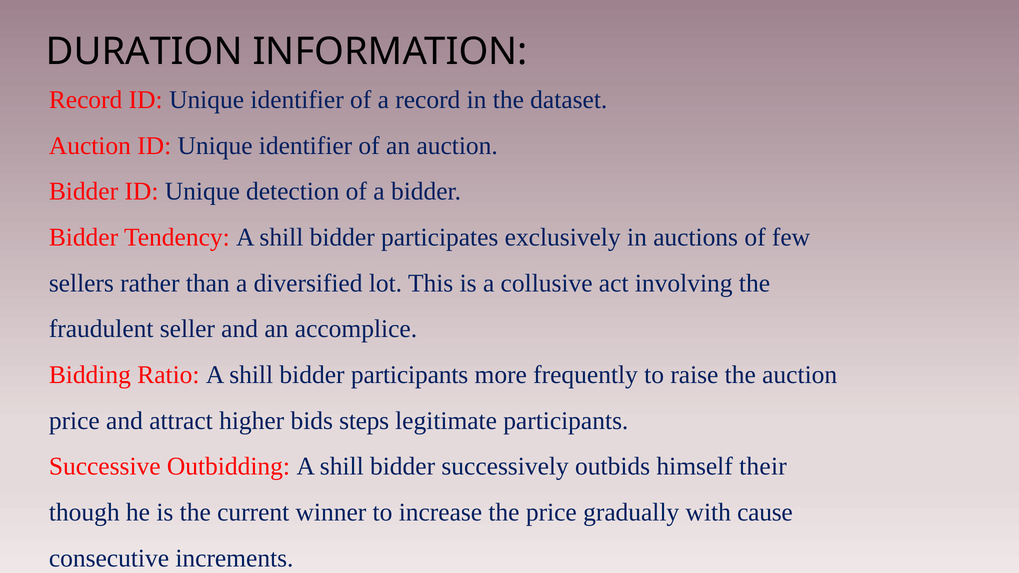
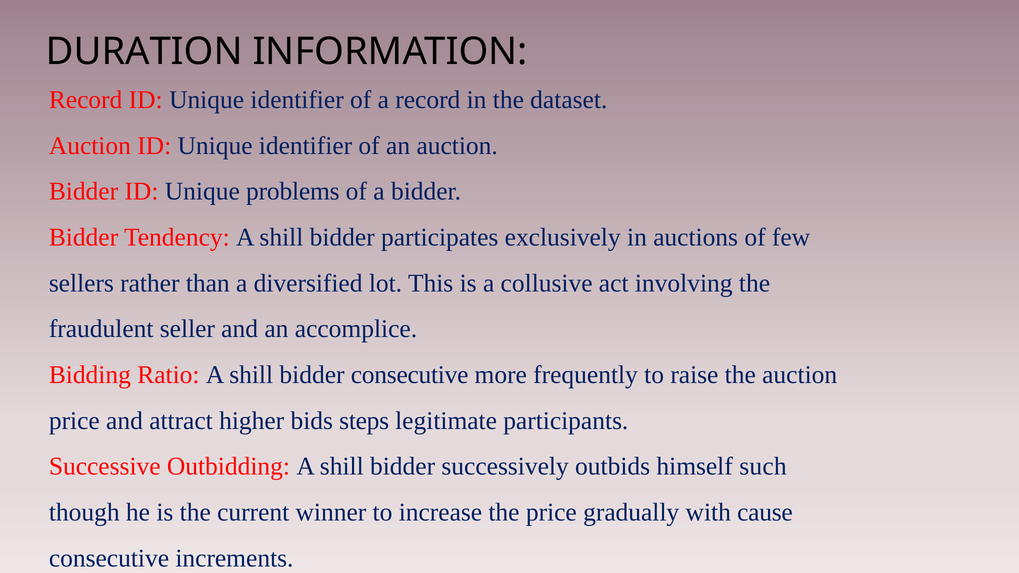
detection: detection -> problems
bidder participants: participants -> consecutive
their: their -> such
